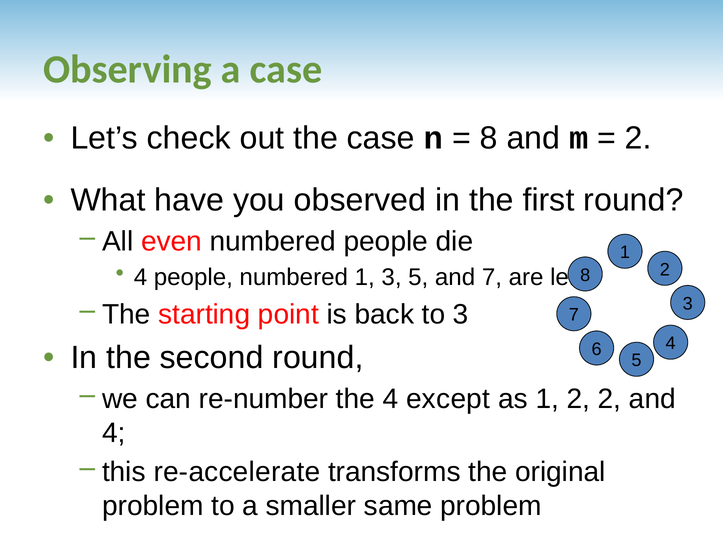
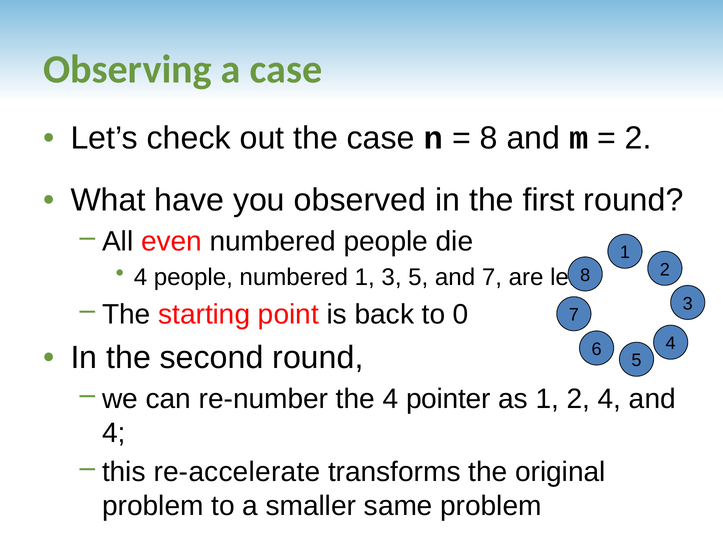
to 3: 3 -> 0
except: except -> pointer
2 2: 2 -> 4
